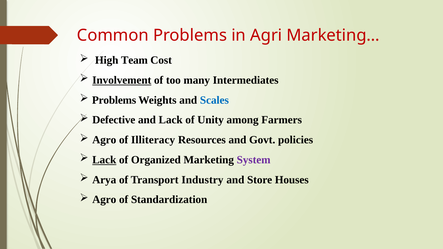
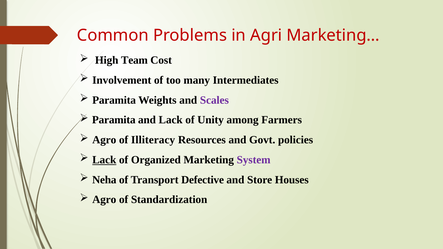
Involvement underline: present -> none
Problems at (114, 100): Problems -> Paramita
Scales colour: blue -> purple
Defective at (114, 120): Defective -> Paramita
Arya: Arya -> Neha
Industry: Industry -> Defective
